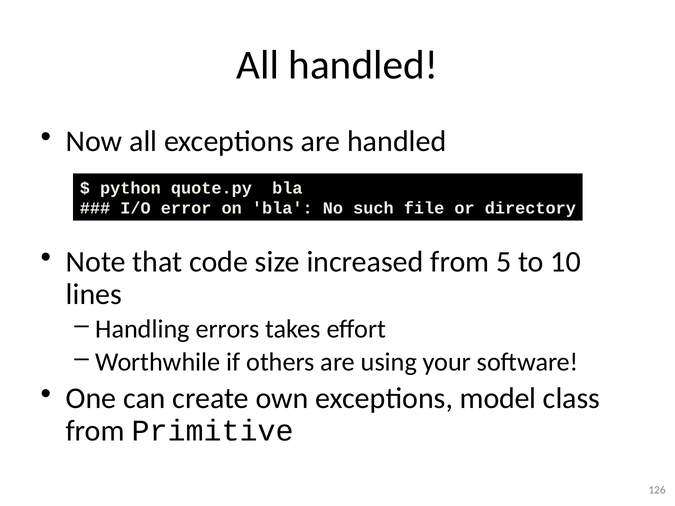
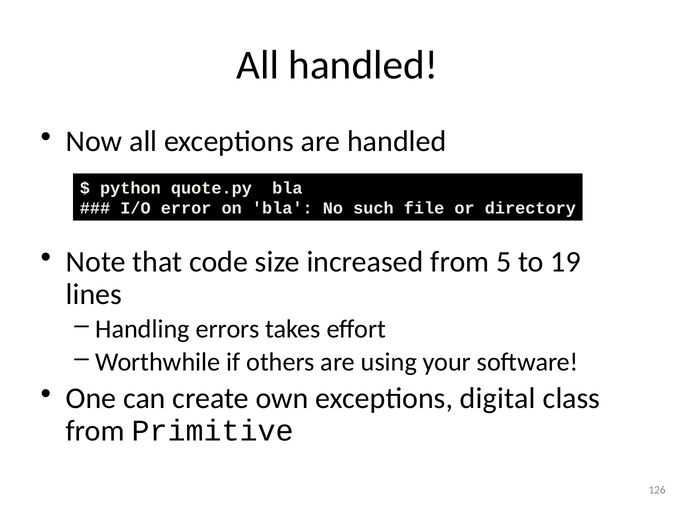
10: 10 -> 19
model: model -> digital
